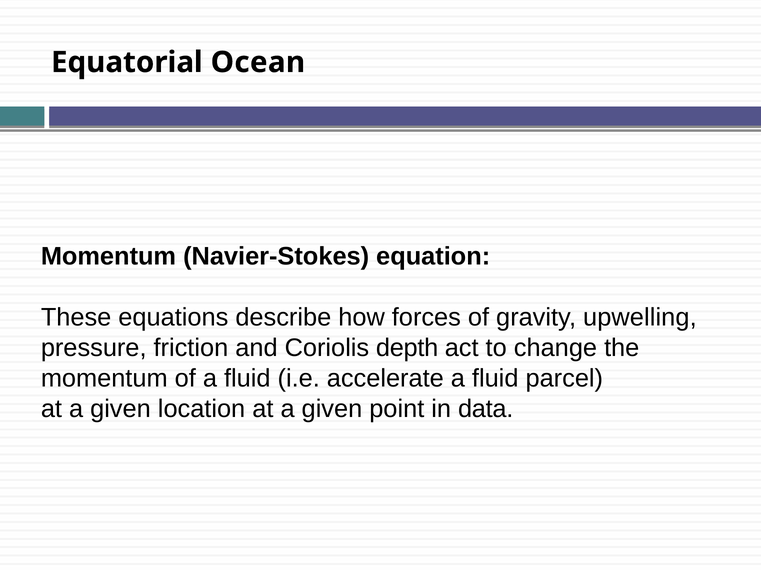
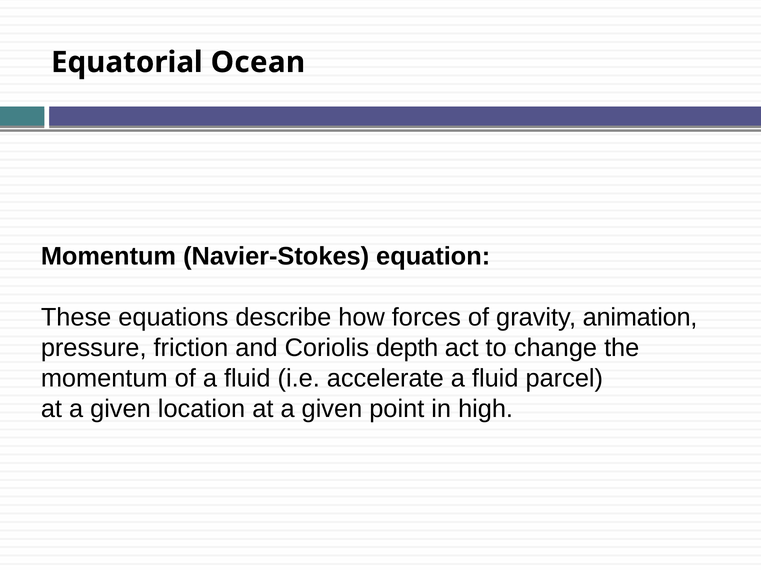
upwelling: upwelling -> animation
data: data -> high
